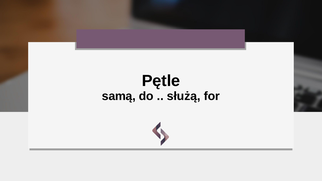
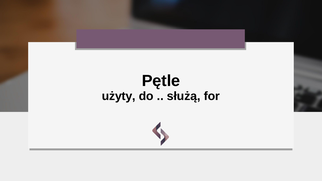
samą: samą -> użyty
